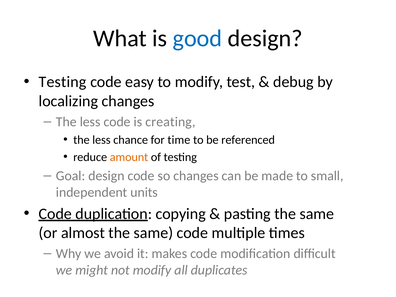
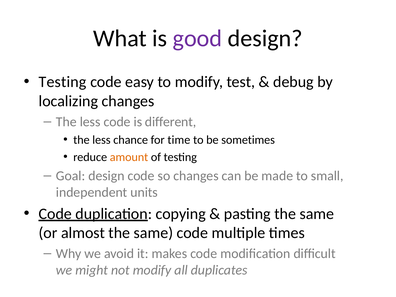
good colour: blue -> purple
creating: creating -> different
referenced: referenced -> sometimes
